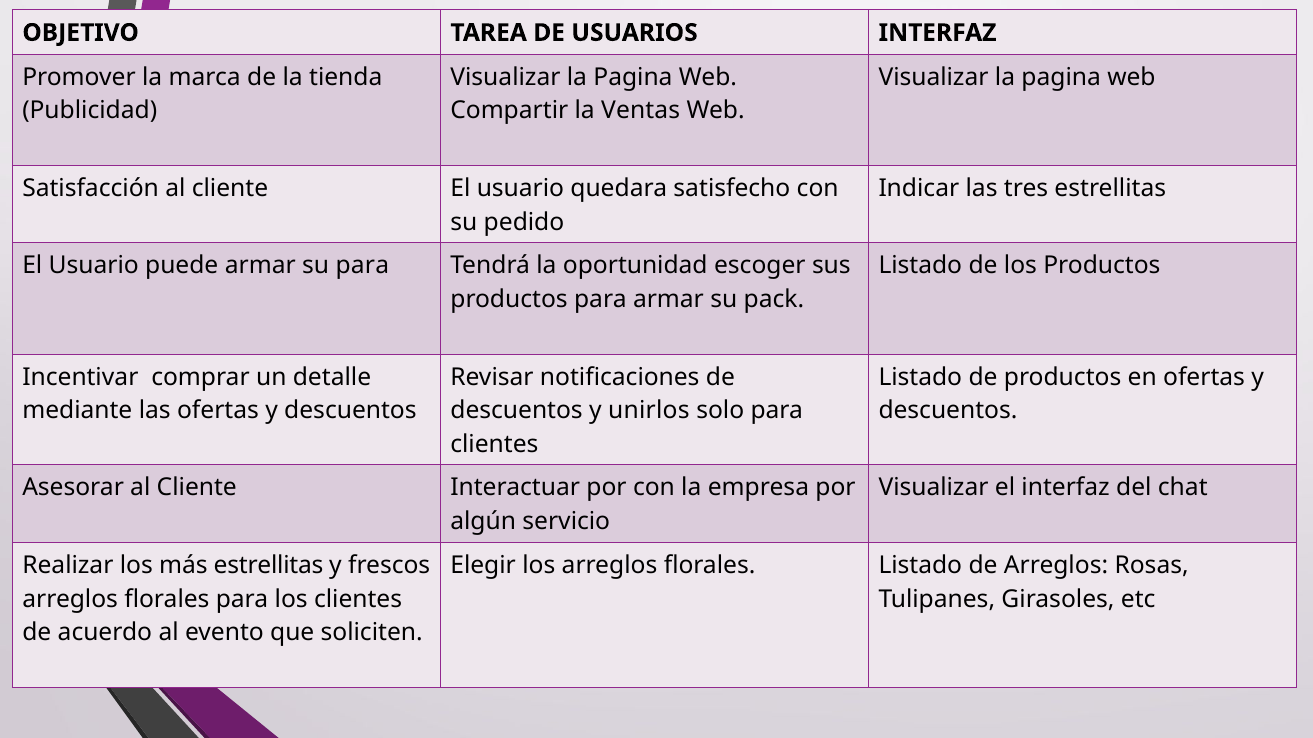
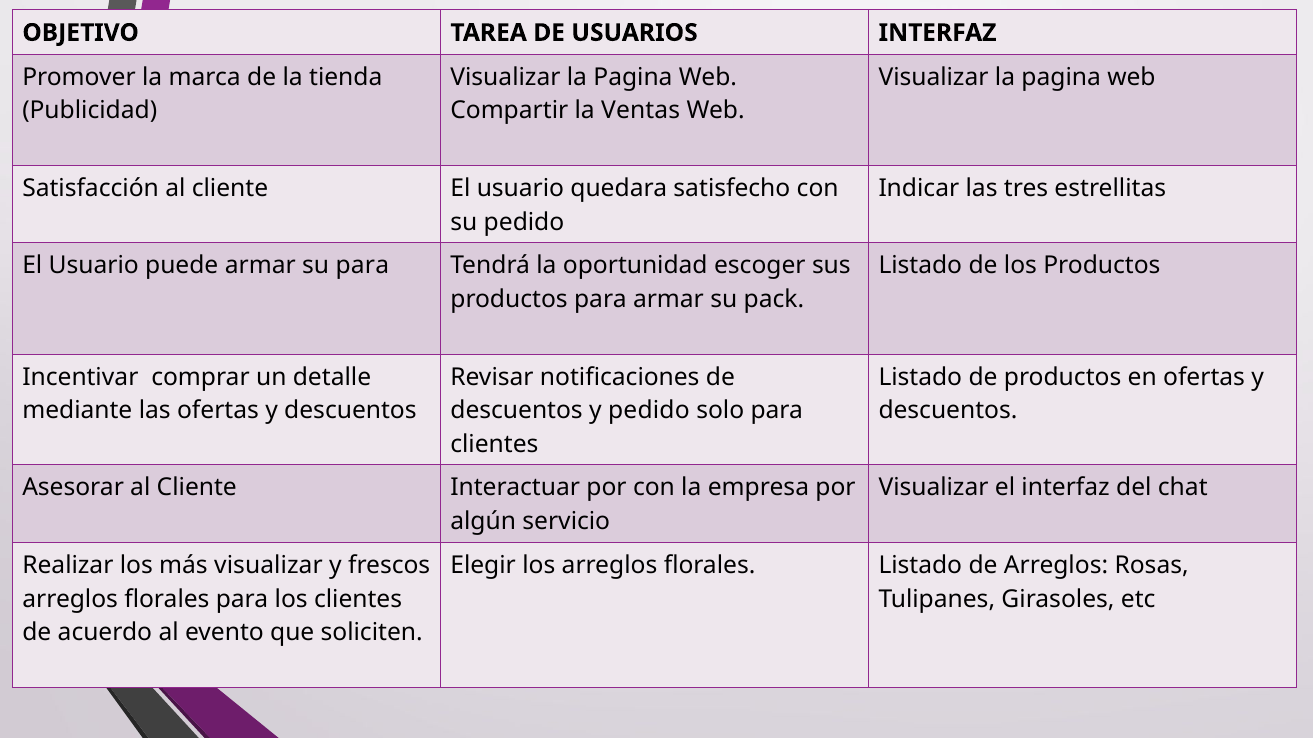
y unirlos: unirlos -> pedido
más estrellitas: estrellitas -> visualizar
